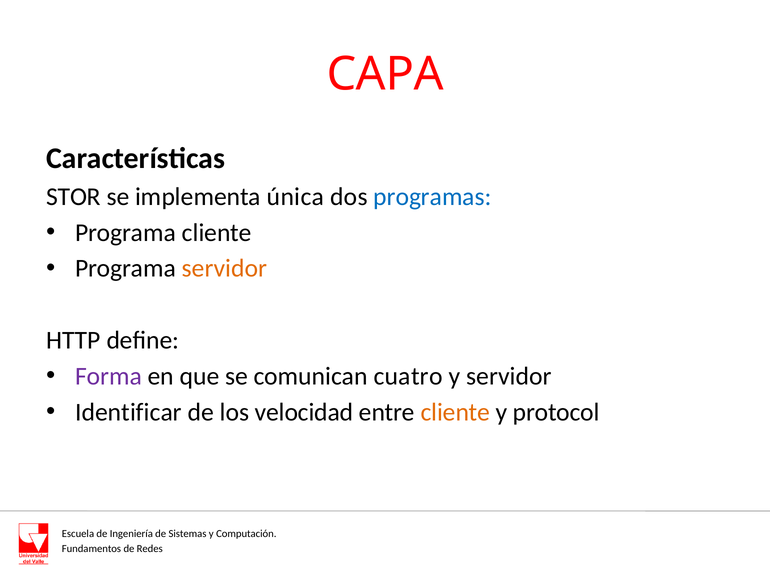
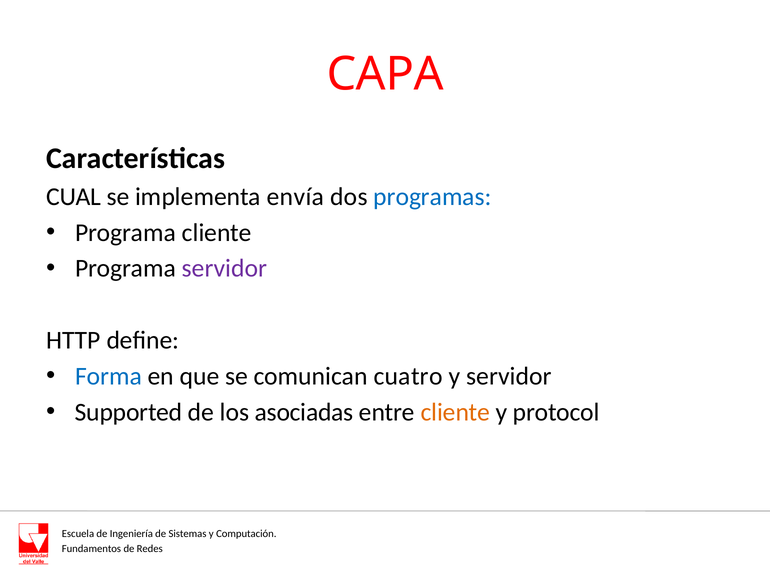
STOR: STOR -> CUAL
única: única -> envía
servidor at (224, 269) colour: orange -> purple
Forma colour: purple -> blue
Identificar: Identificar -> Supported
velocidad: velocidad -> asociadas
